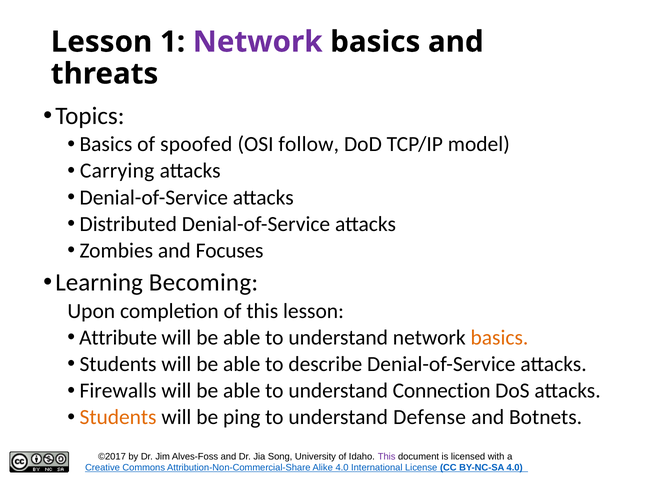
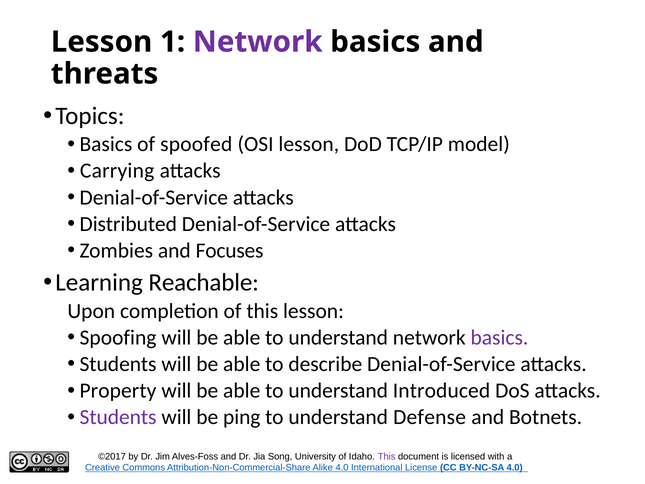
OSI follow: follow -> lesson
Becoming: Becoming -> Reachable
Attribute: Attribute -> Spoofing
basics at (499, 337) colour: orange -> purple
Firewalls: Firewalls -> Property
Connection: Connection -> Introduced
Students at (118, 417) colour: orange -> purple
